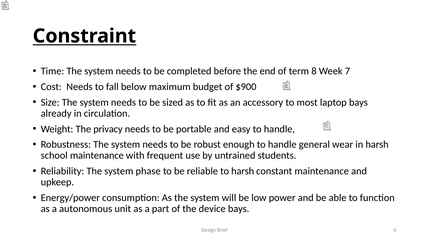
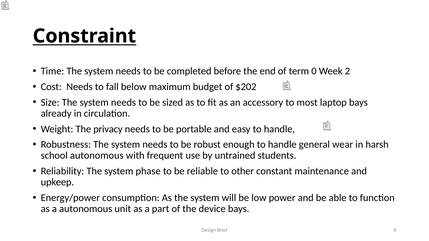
8: 8 -> 0
7: 7 -> 2
$900: $900 -> $202
school maintenance: maintenance -> autonomous
to harsh: harsh -> other
